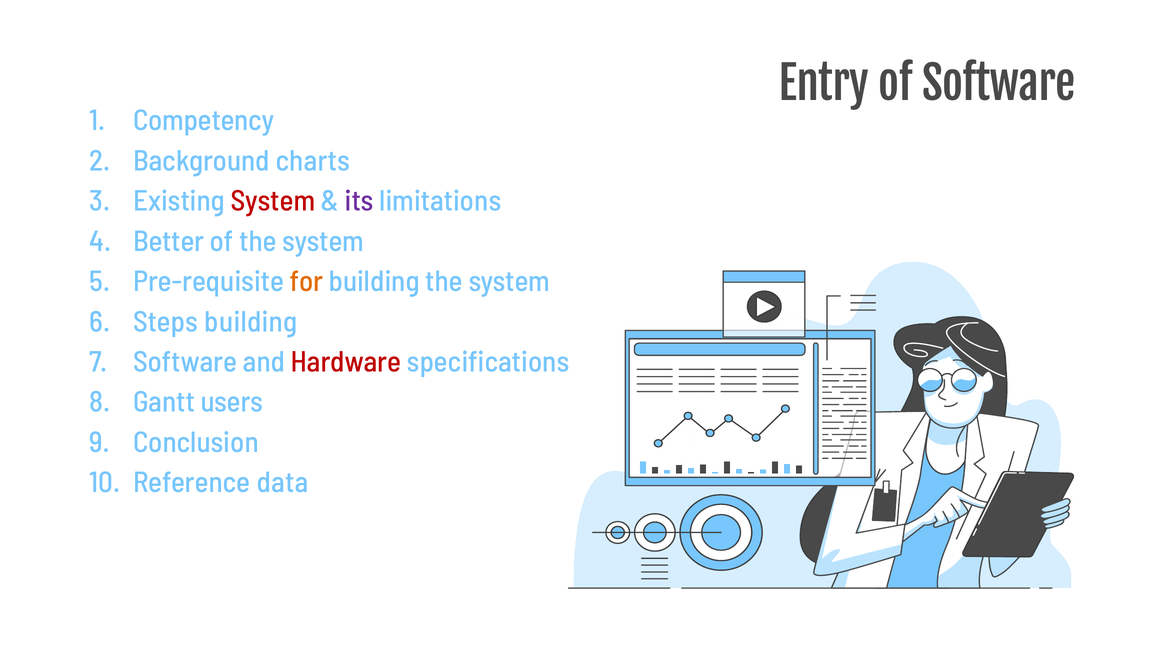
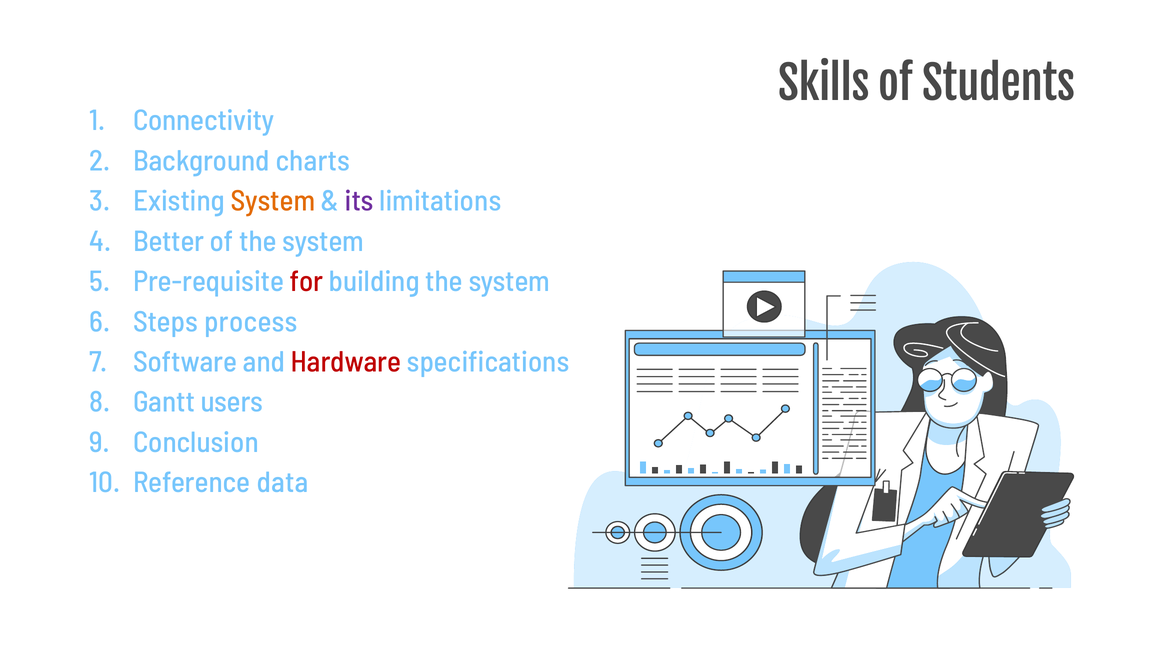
Entry: Entry -> Skills
of Software: Software -> Students
Competency: Competency -> Connectivity
System at (273, 201) colour: red -> orange
for colour: orange -> red
Steps building: building -> process
